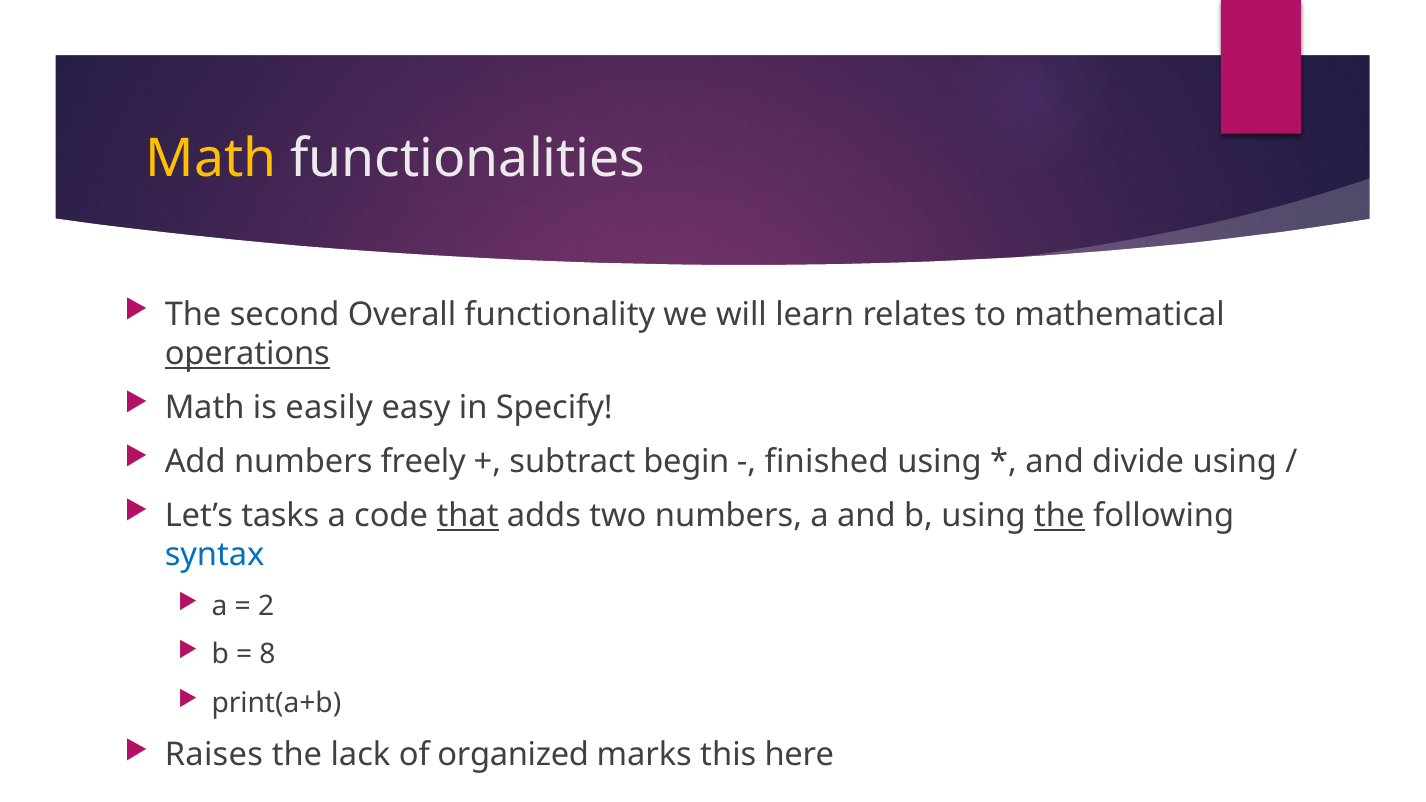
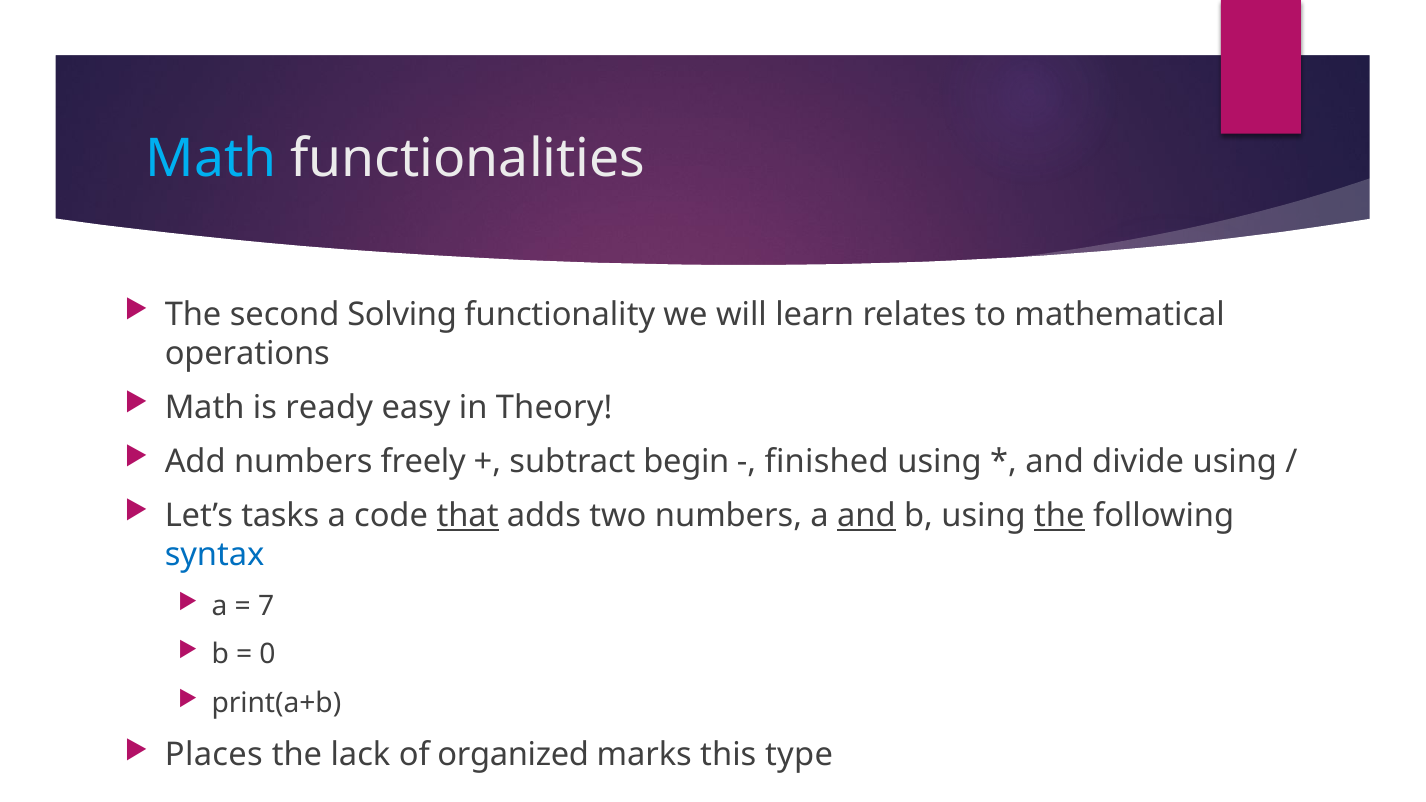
Math at (211, 159) colour: yellow -> light blue
Overall: Overall -> Solving
operations underline: present -> none
easily: easily -> ready
Specify: Specify -> Theory
and at (866, 516) underline: none -> present
2: 2 -> 7
8: 8 -> 0
Raises: Raises -> Places
here: here -> type
